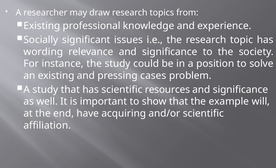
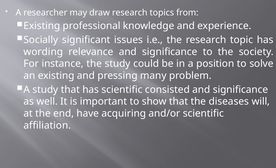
cases: cases -> many
resources: resources -> consisted
example: example -> diseases
